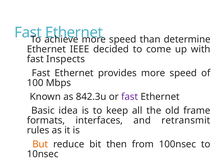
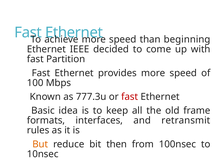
determine: determine -> beginning
Inspects: Inspects -> Partition
842.3u: 842.3u -> 777.3u
fast at (130, 97) colour: purple -> red
